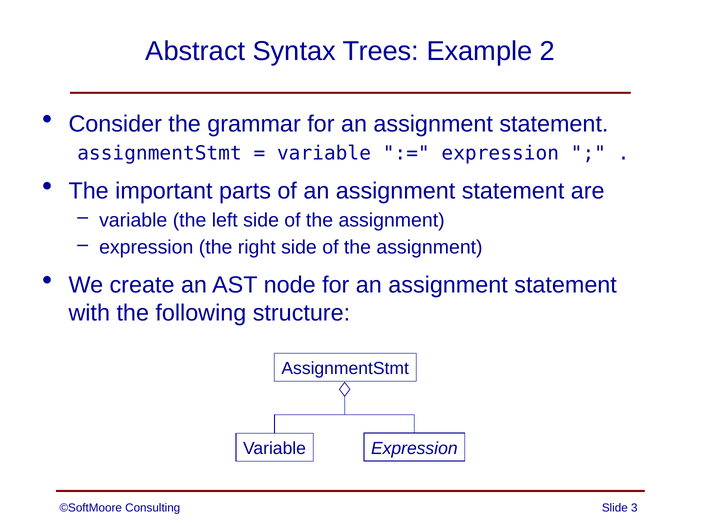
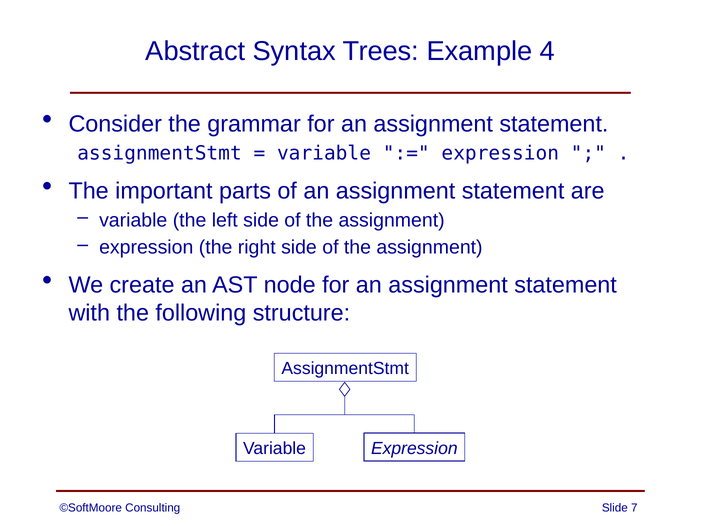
2: 2 -> 4
3: 3 -> 7
